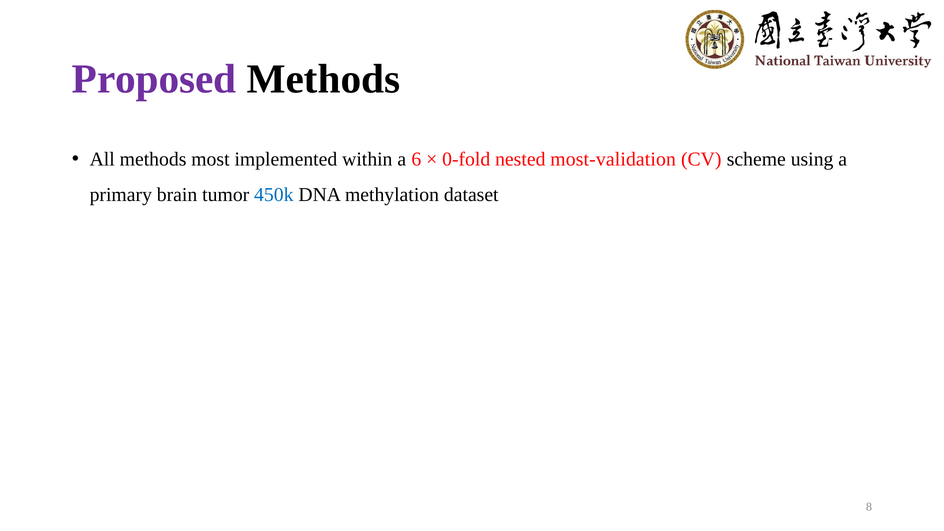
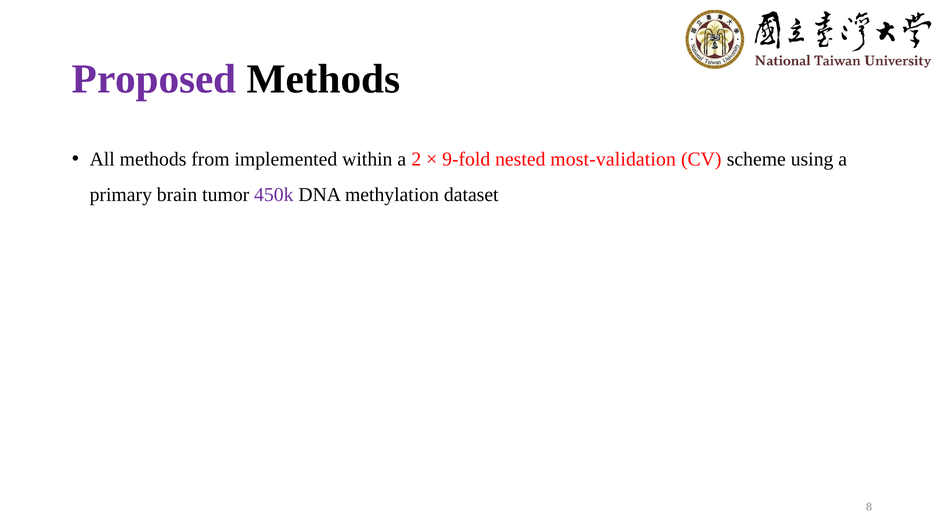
most: most -> from
6: 6 -> 2
0-fold: 0-fold -> 9-fold
450k colour: blue -> purple
